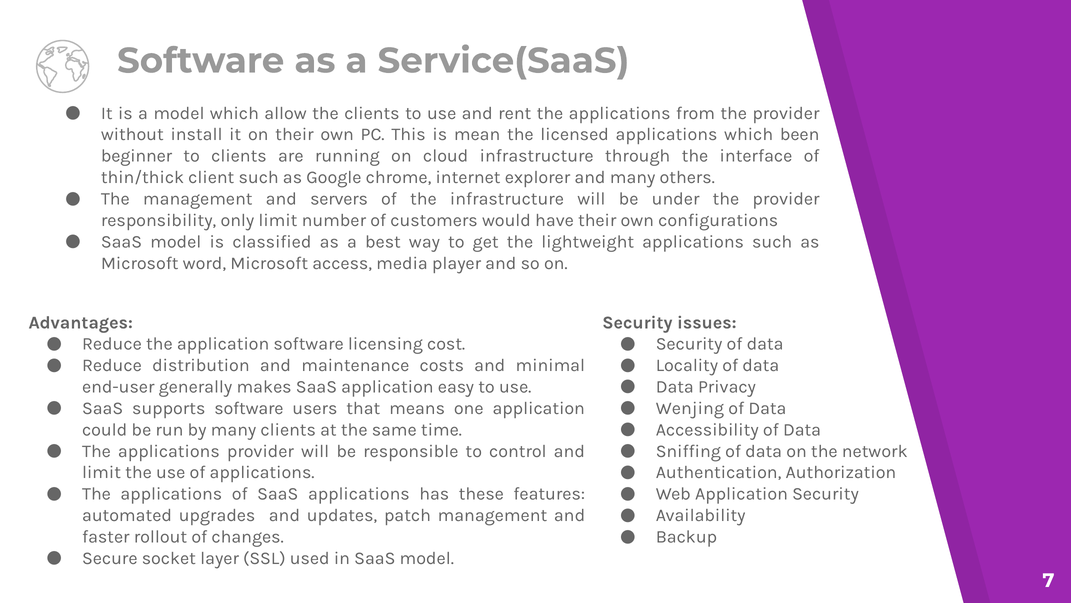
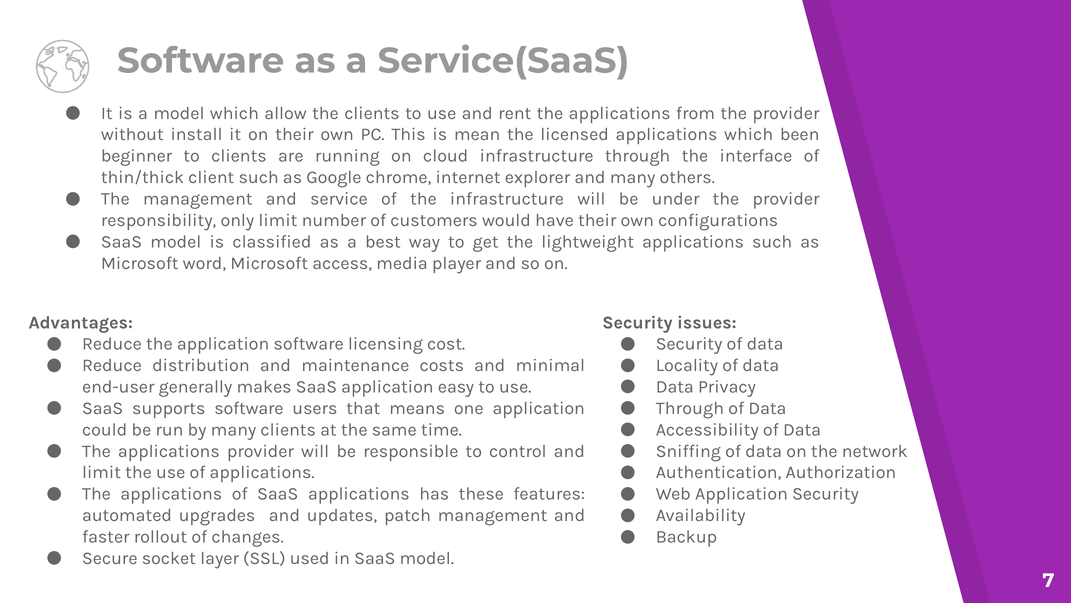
servers: servers -> service
Wenjing at (690, 408): Wenjing -> Through
